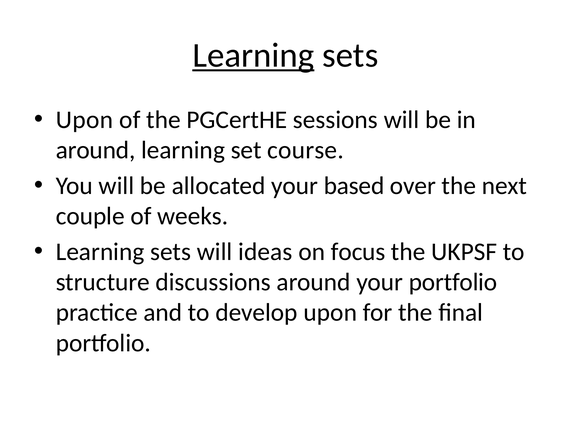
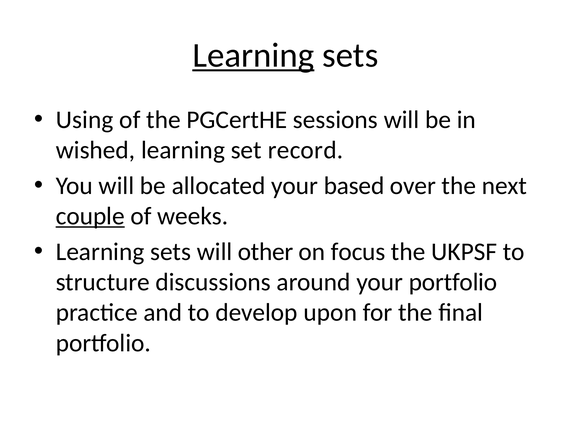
Upon at (84, 120): Upon -> Using
around at (96, 150): around -> wished
course: course -> record
couple underline: none -> present
ideas: ideas -> other
